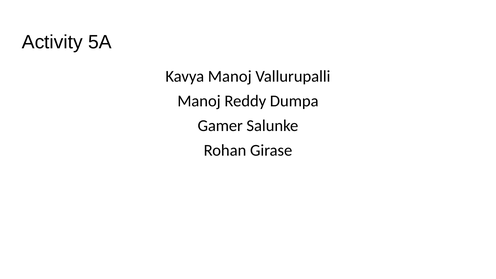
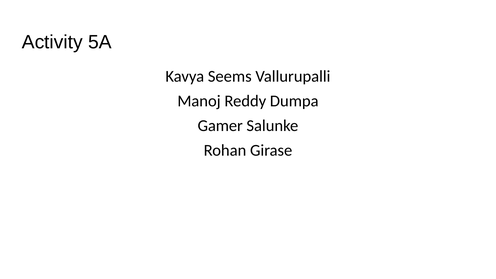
Kavya Manoj: Manoj -> Seems
